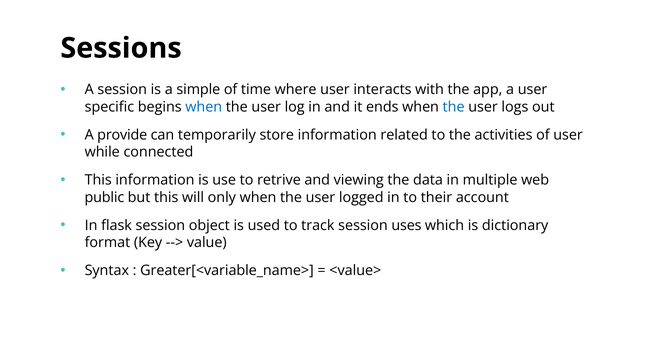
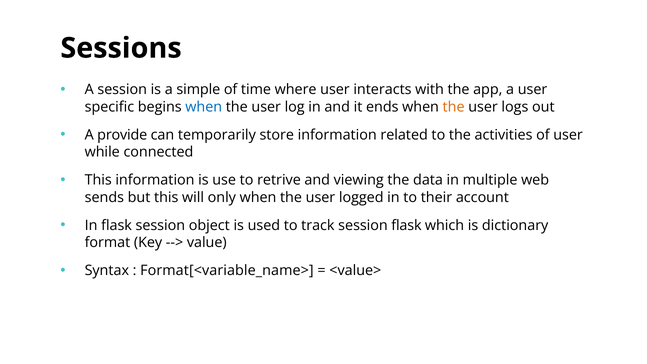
the at (454, 107) colour: blue -> orange
public: public -> sends
session uses: uses -> flask
Greater[<variable_name>: Greater[<variable_name> -> Format[<variable_name>
